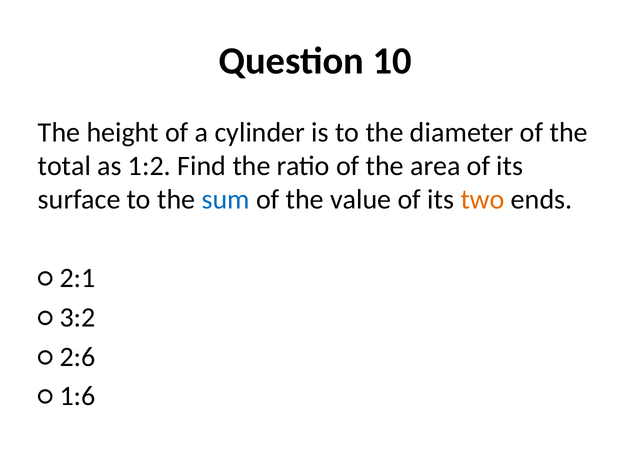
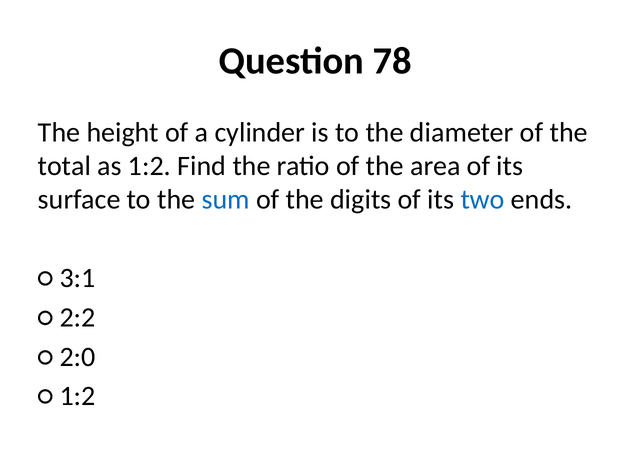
10: 10 -> 78
value: value -> digits
two colour: orange -> blue
2:1: 2:1 -> 3:1
3:2: 3:2 -> 2:2
2:6: 2:6 -> 2:0
1:6 at (78, 396): 1:6 -> 1:2
